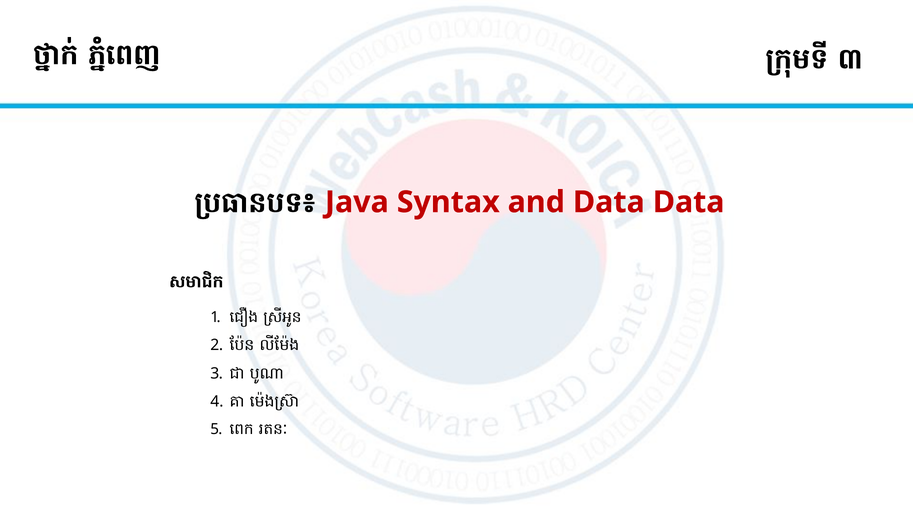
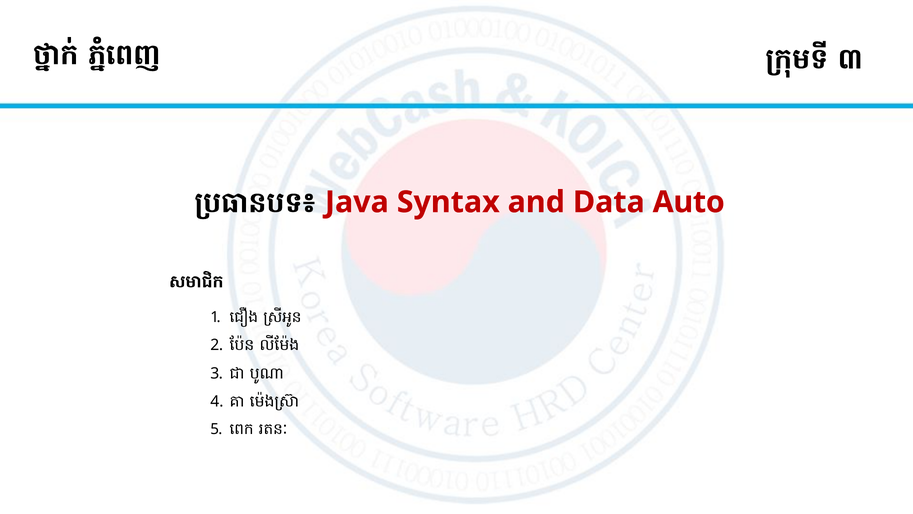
Data Data: Data -> Auto
